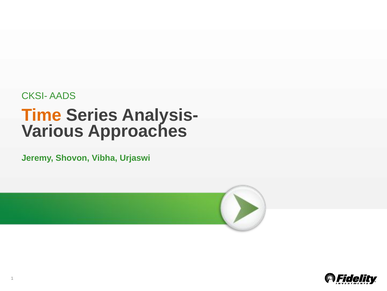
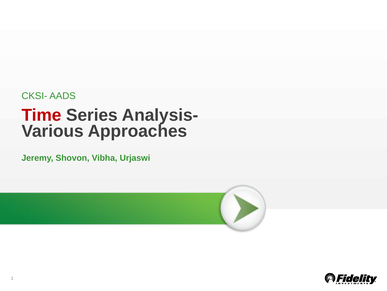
Time colour: orange -> red
